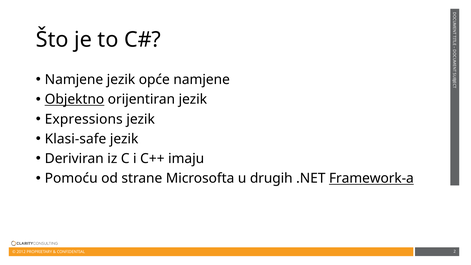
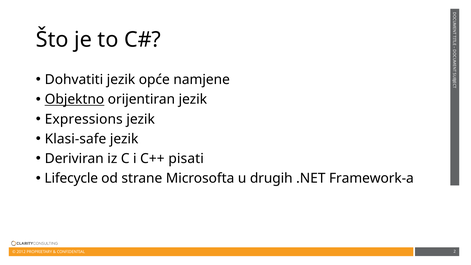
Namjene at (74, 80): Namjene -> Dohvatiti
imaju: imaju -> pisati
Pomoću: Pomoću -> Lifecycle
Framework-a underline: present -> none
